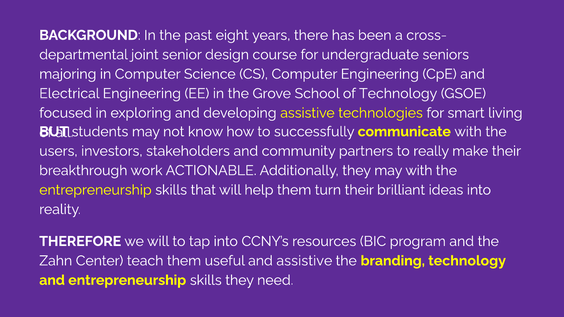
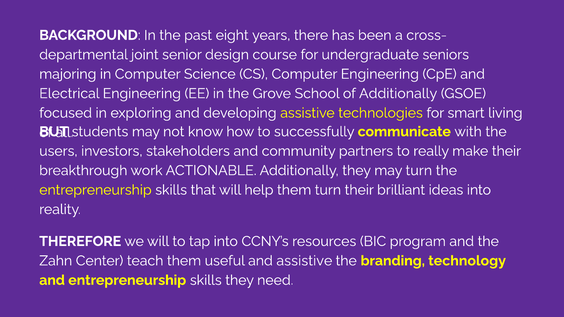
of Technology: Technology -> Additionally
may with: with -> turn
